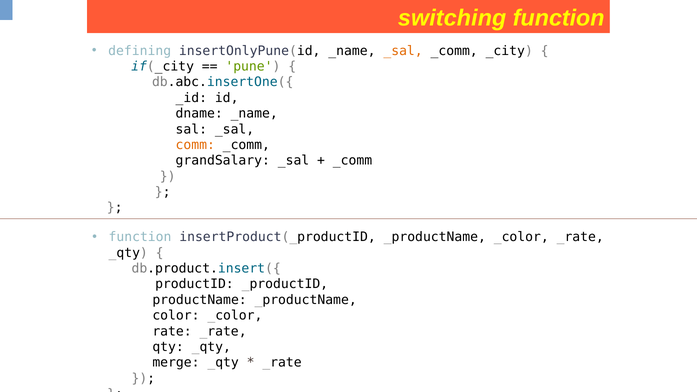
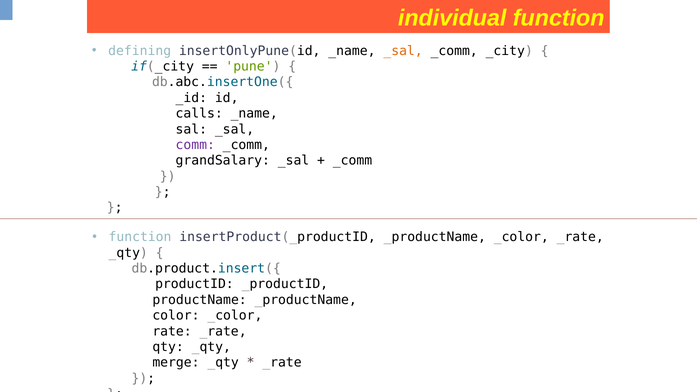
switching: switching -> individual
dname: dname -> calls
comm colour: orange -> purple
